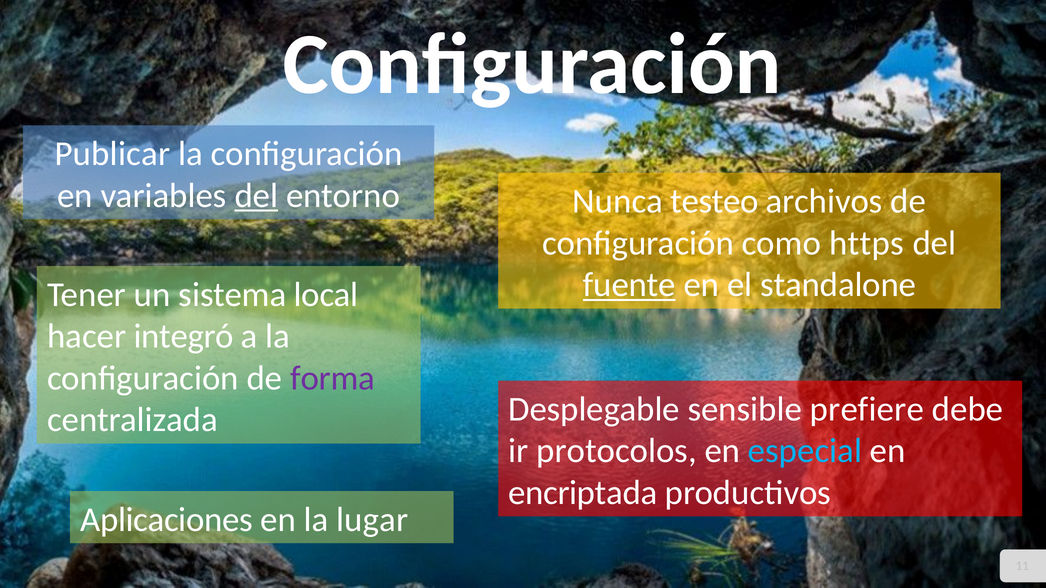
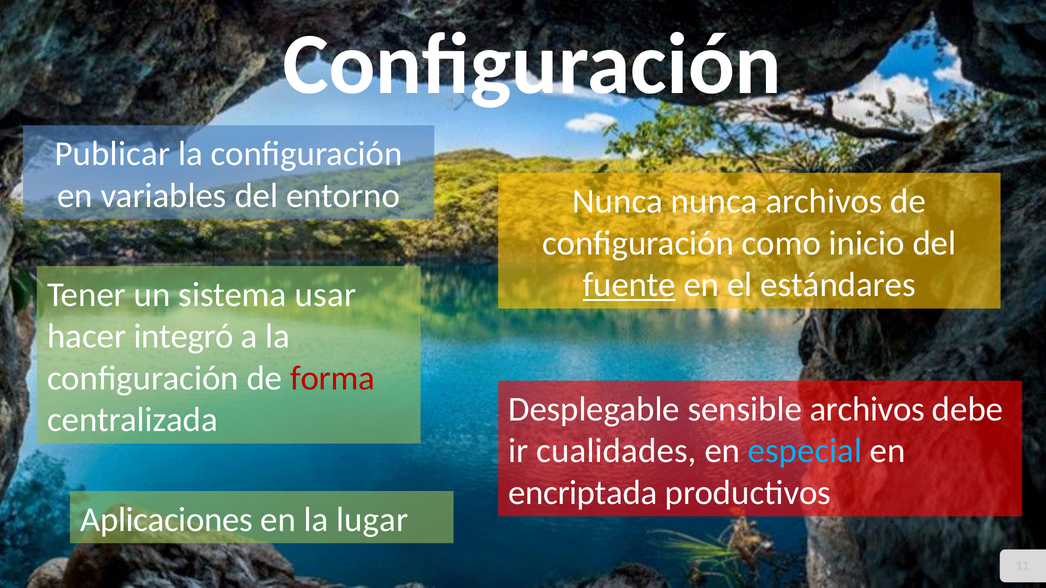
del at (256, 196) underline: present -> none
Nunca testeo: testeo -> nunca
https: https -> inicio
standalone: standalone -> estándares
local: local -> usar
forma colour: purple -> red
sensible prefiere: prefiere -> archivos
protocolos: protocolos -> cualidades
